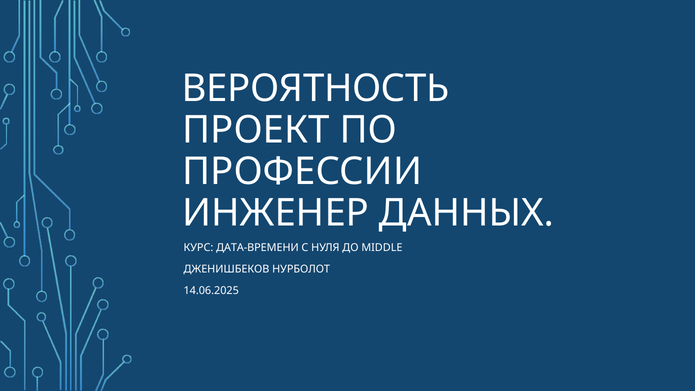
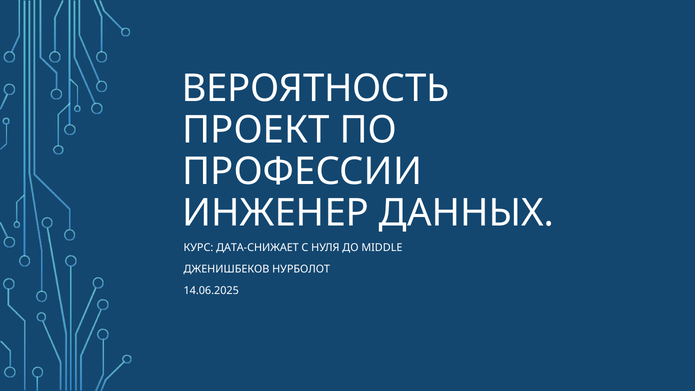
ДАТА-ВРЕМЕНИ: ДАТА-ВРЕМЕНИ -> ДАТА-СНИЖАЕТ
